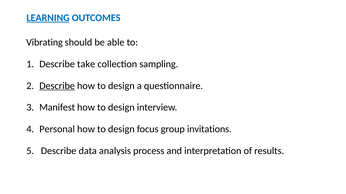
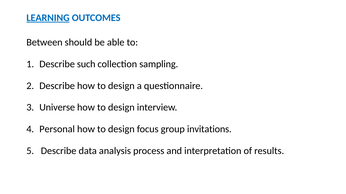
Vibrating: Vibrating -> Between
take: take -> such
Describe at (57, 86) underline: present -> none
Manifest: Manifest -> Universe
